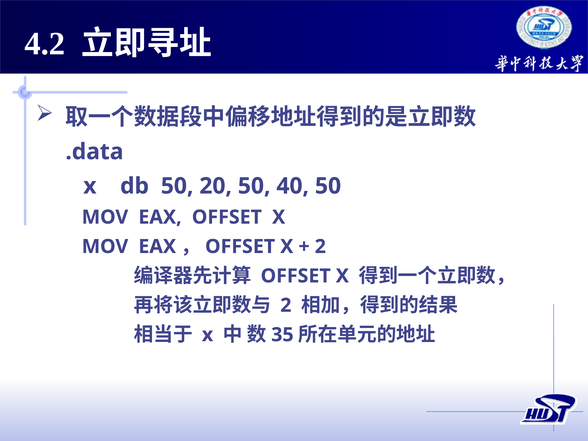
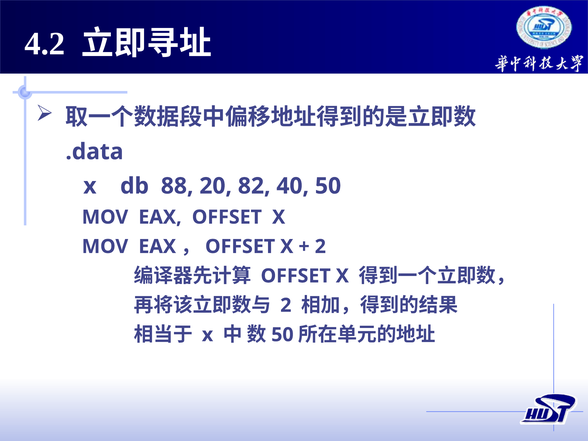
db 50: 50 -> 88
20 50: 50 -> 82
35 at (282, 335): 35 -> 50
